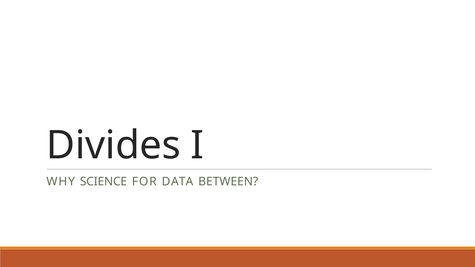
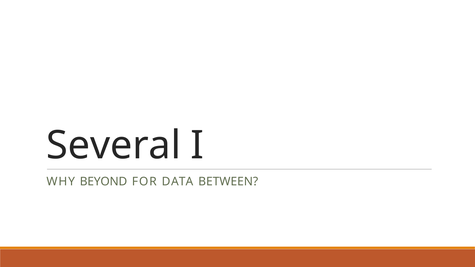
Divides: Divides -> Several
SCIENCE: SCIENCE -> BEYOND
